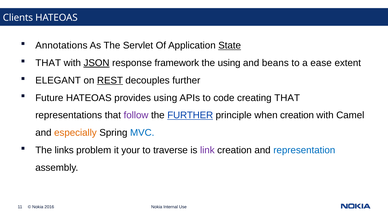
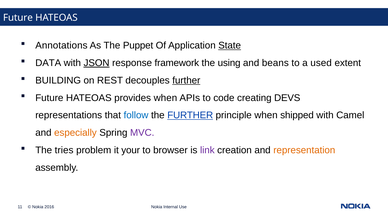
Clients at (18, 18): Clients -> Future
Servlet: Servlet -> Puppet
THAT at (48, 63): THAT -> DATA
ease: ease -> used
ELEGANT: ELEGANT -> BUILDING
REST underline: present -> none
further at (186, 81) underline: none -> present
provides using: using -> when
creating THAT: THAT -> DEVS
follow colour: purple -> blue
when creation: creation -> shipped
MVC colour: blue -> purple
links: links -> tries
traverse: traverse -> browser
representation colour: blue -> orange
